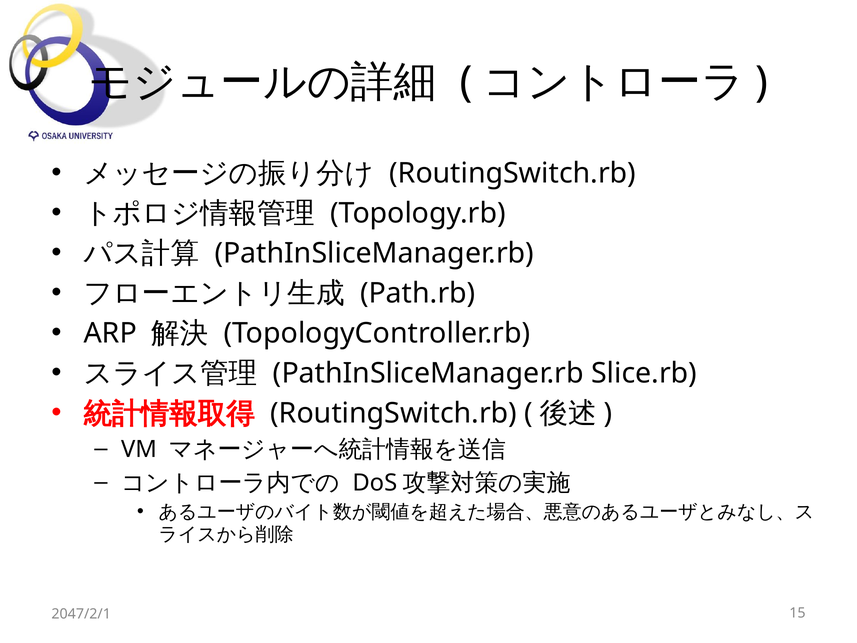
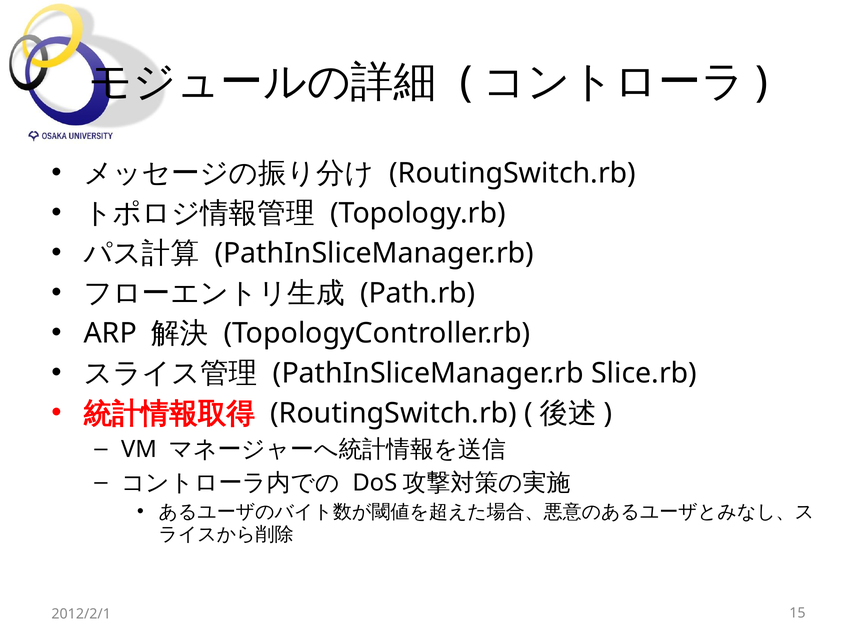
2047/2/1: 2047/2/1 -> 2012/2/1
